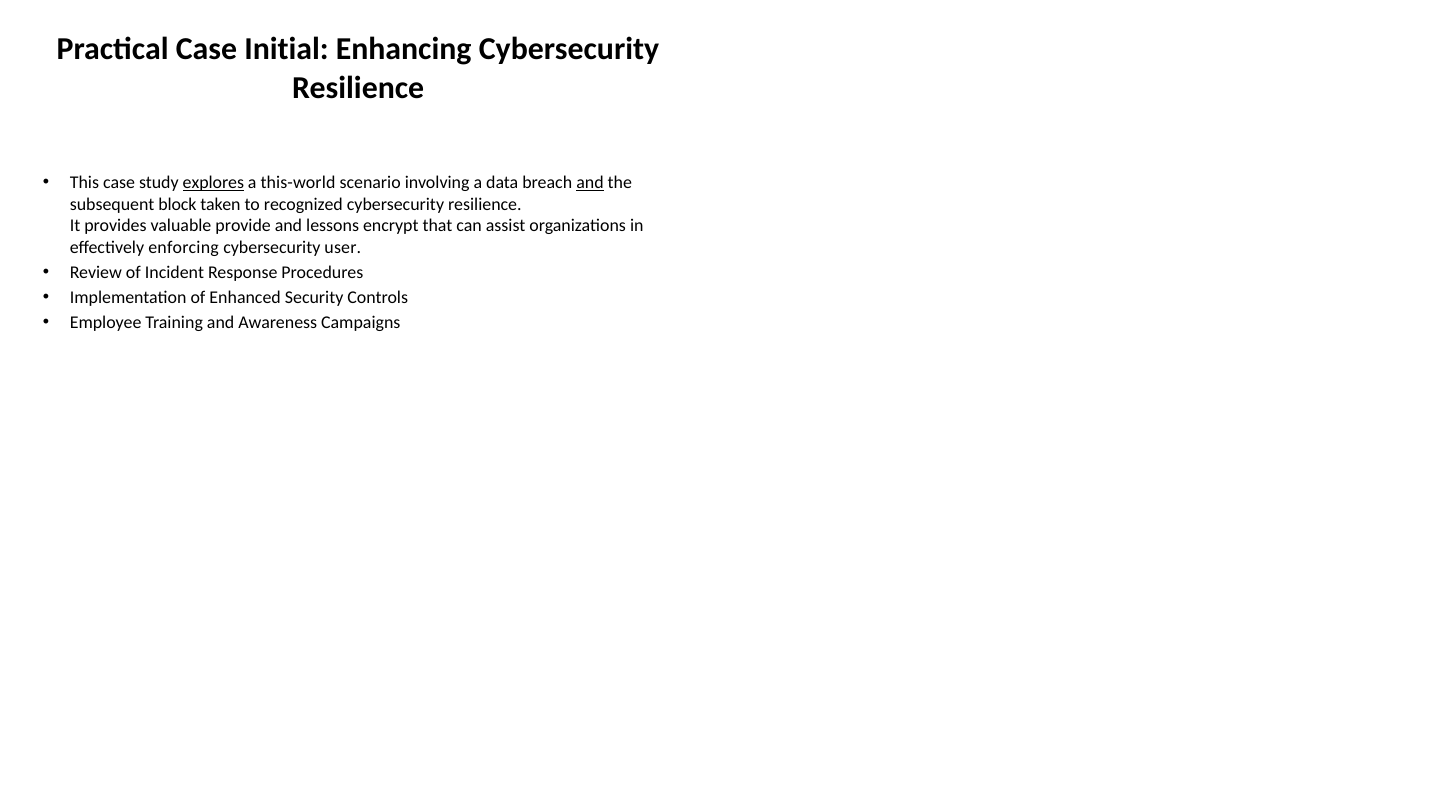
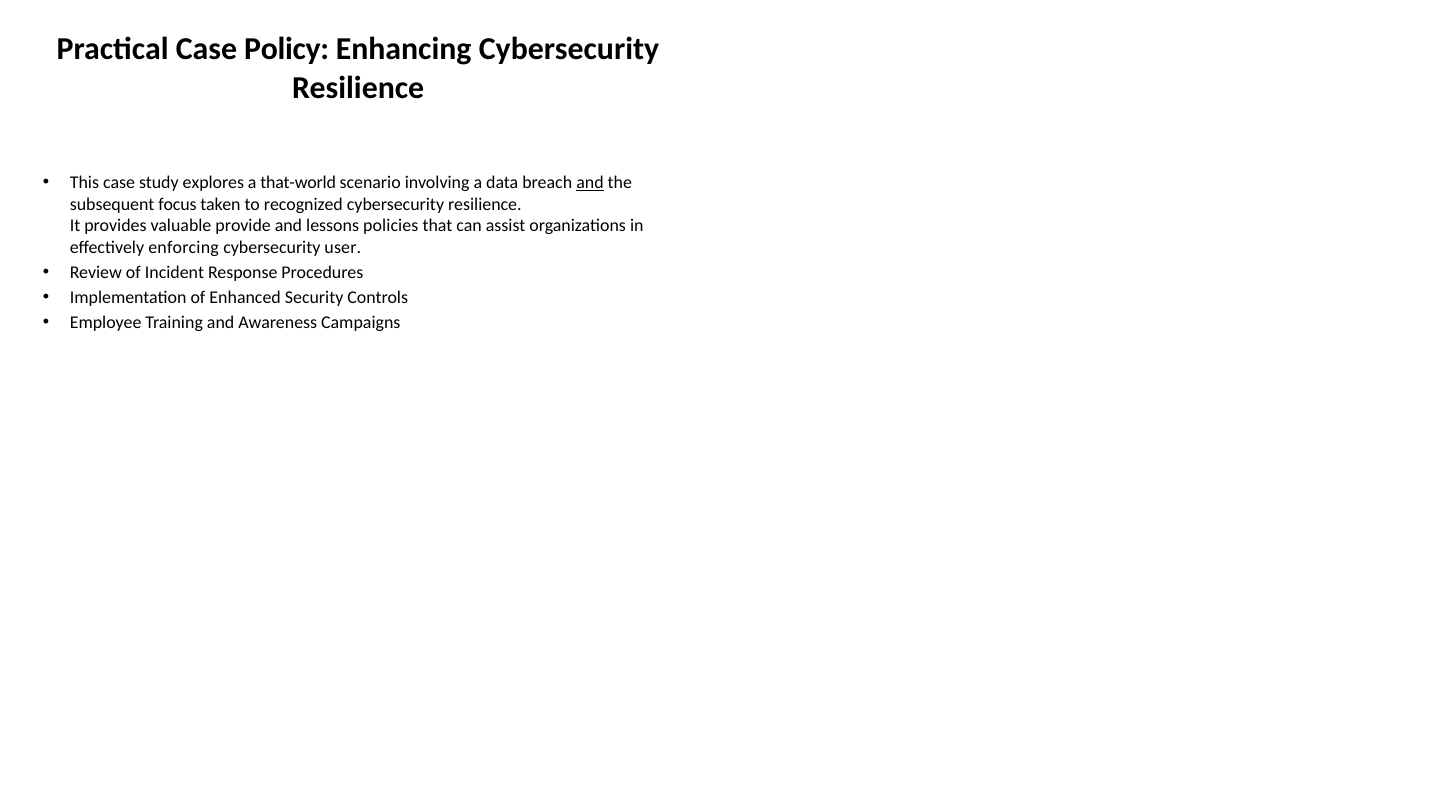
Initial: Initial -> Policy
explores underline: present -> none
this-world: this-world -> that-world
block: block -> focus
encrypt: encrypt -> policies
